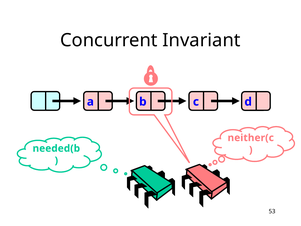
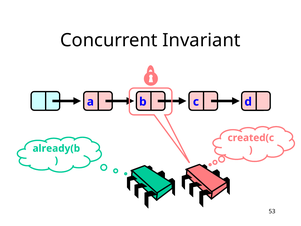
neither(c: neither(c -> created(c
needed(b: needed(b -> already(b
